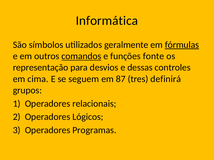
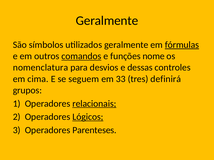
Informática at (107, 21): Informática -> Geralmente
fonte: fonte -> nome
representação: representação -> nomenclatura
87: 87 -> 33
relacionais underline: none -> present
Lógicos underline: none -> present
Programas: Programas -> Parenteses
